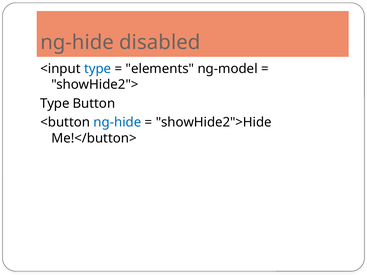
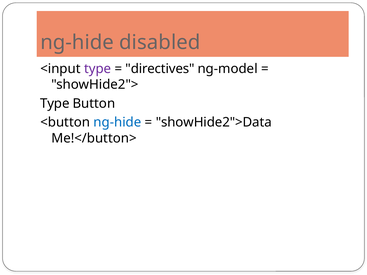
type at (98, 69) colour: blue -> purple
elements: elements -> directives
showHide2">Hide: showHide2">Hide -> showHide2">Data
